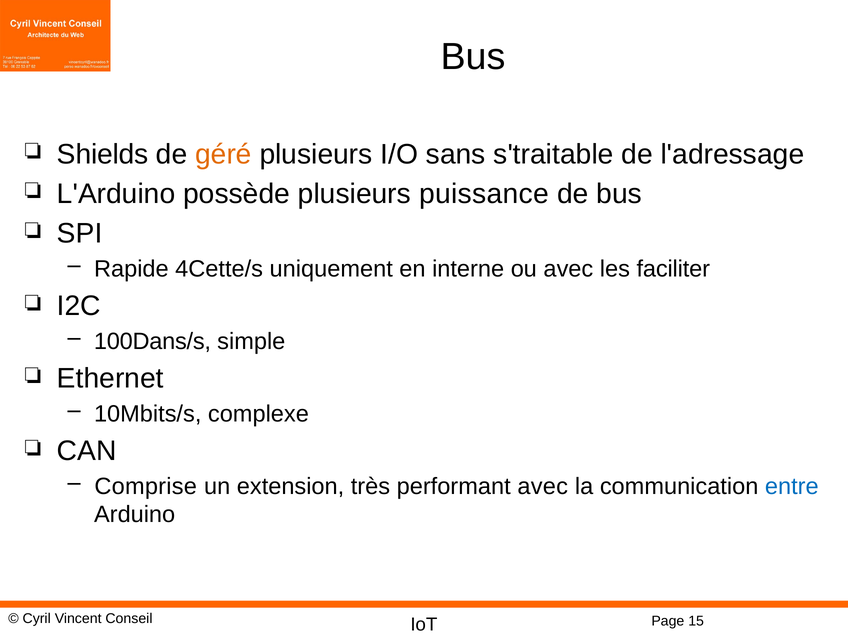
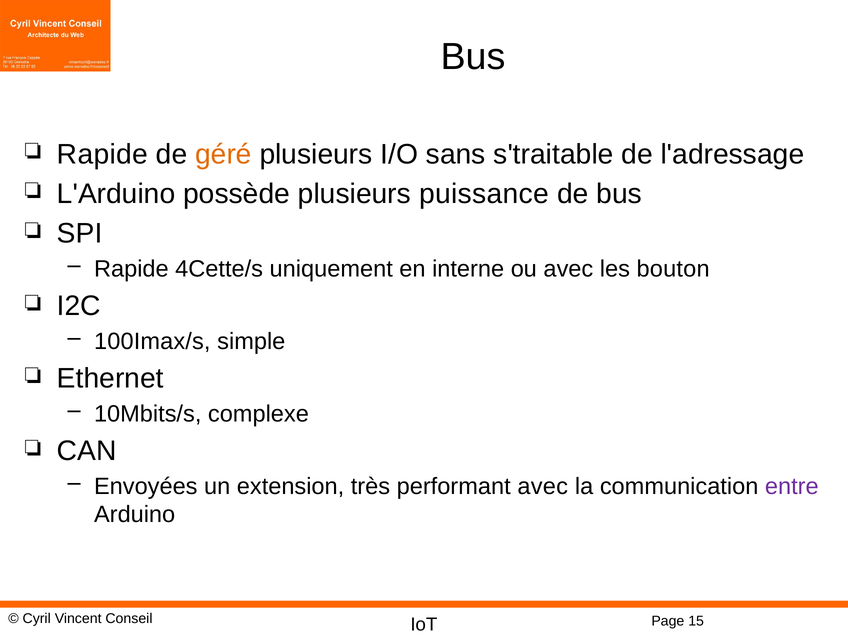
Shields at (103, 154): Shields -> Rapide
faciliter: faciliter -> bouton
100Dans/s: 100Dans/s -> 100Imax/s
Comprise: Comprise -> Envoyées
entre colour: blue -> purple
